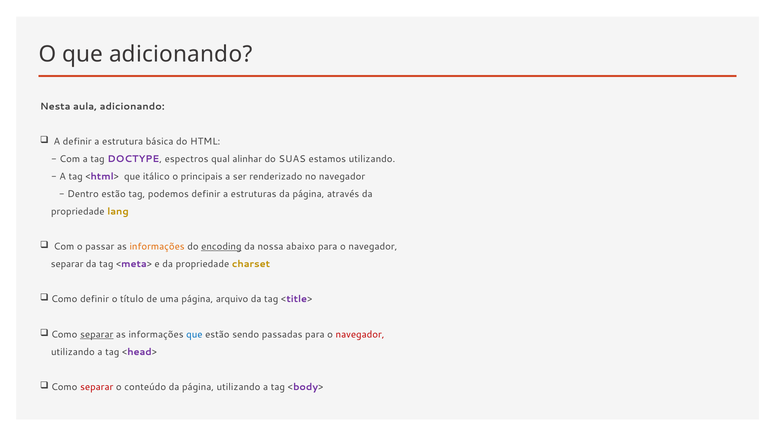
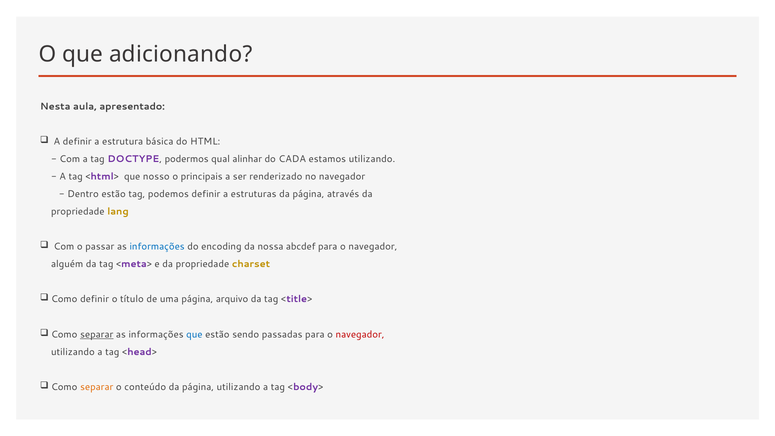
aula adicionando: adicionando -> apresentado
espectros: espectros -> podermos
SUAS: SUAS -> CADA
itálico: itálico -> nosso
informações at (157, 247) colour: orange -> blue
encoding underline: present -> none
abaixo: abaixo -> abcdef
separar at (67, 264): separar -> alguém
separar at (97, 387) colour: red -> orange
